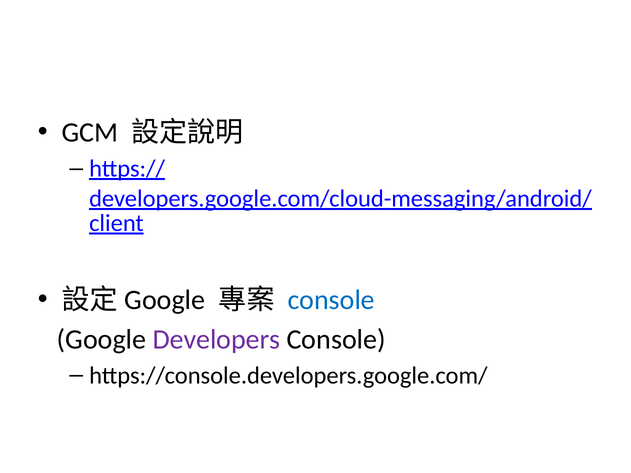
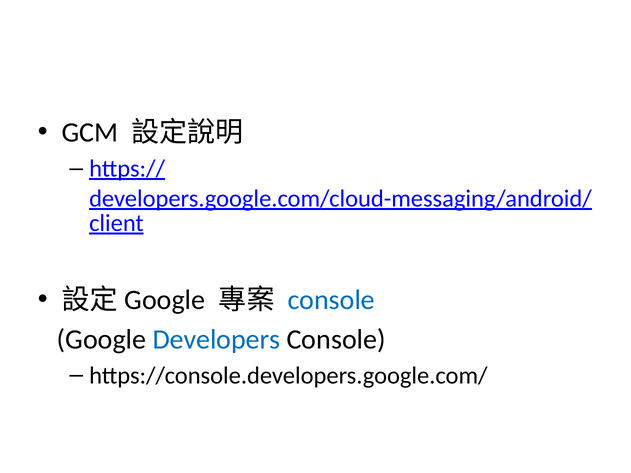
Developers colour: purple -> blue
